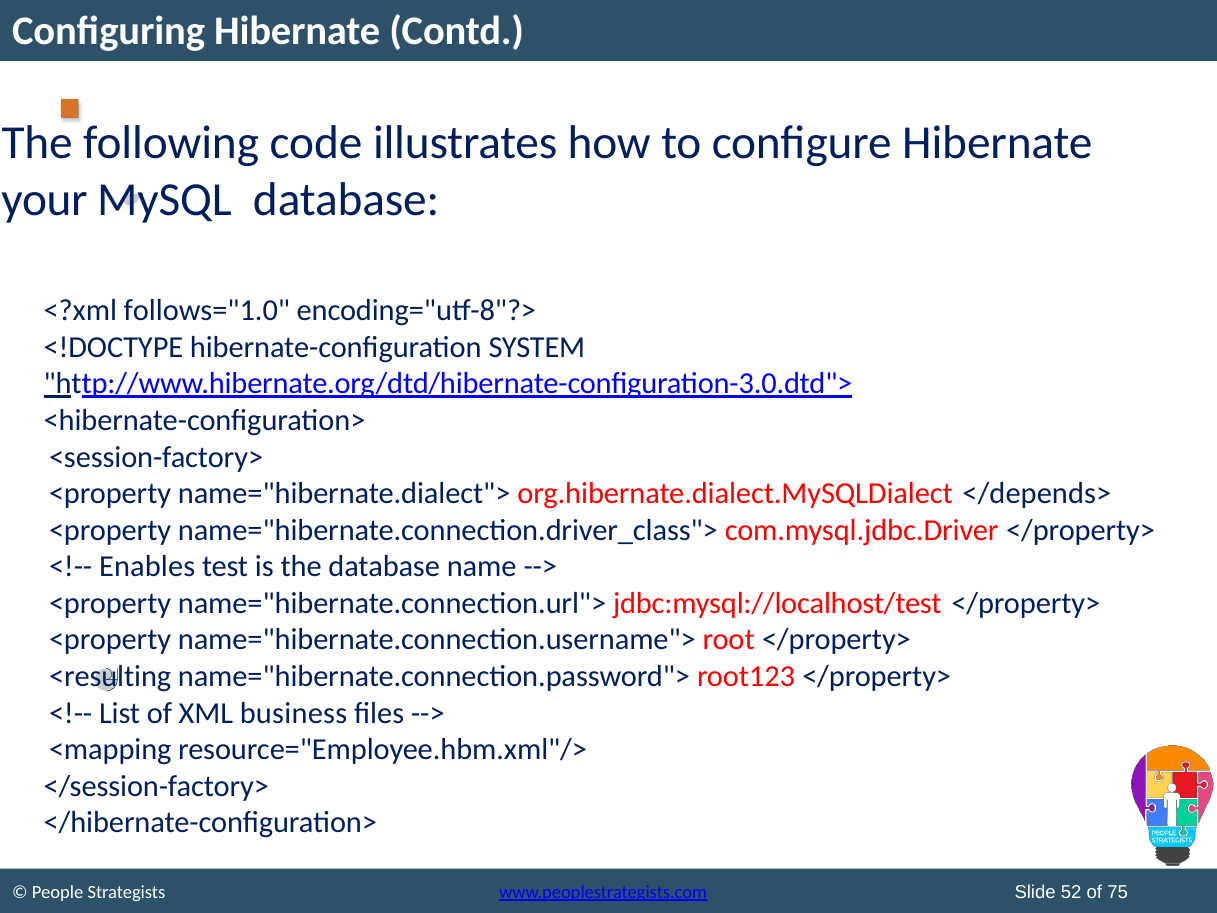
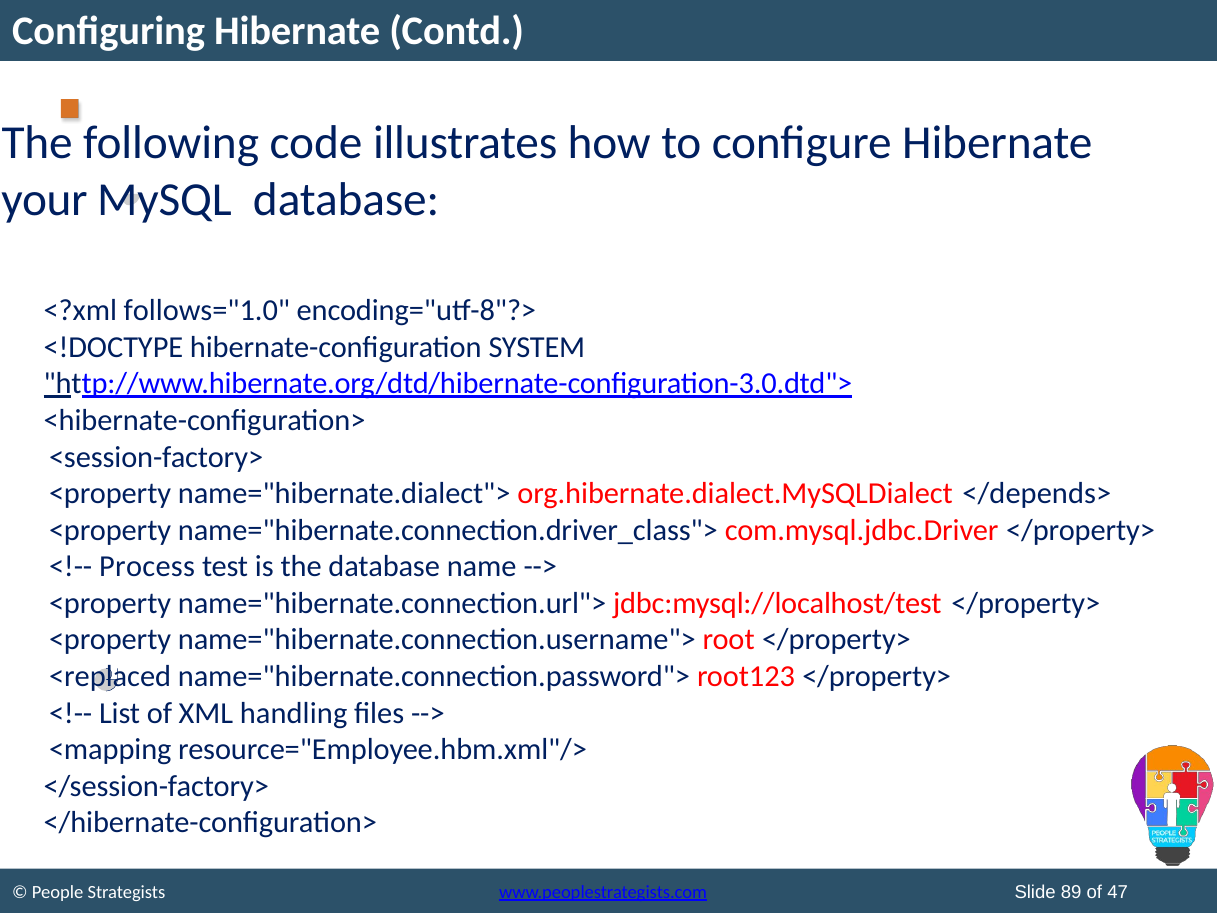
Enables: Enables -> Process
<resulting: <resulting -> <replaced
business: business -> handling
52: 52 -> 89
75: 75 -> 47
